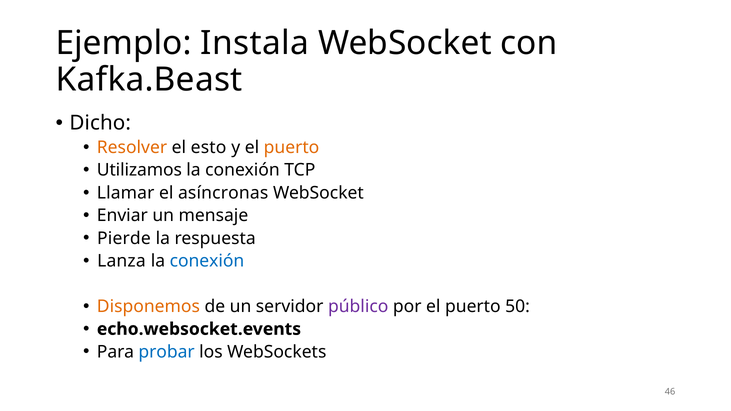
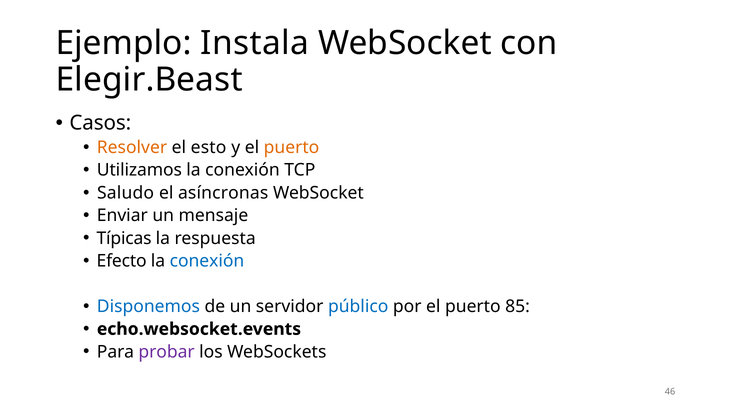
Kafka.Beast: Kafka.Beast -> Elegir.Beast
Dicho: Dicho -> Casos
Llamar: Llamar -> Saludo
Pierde: Pierde -> Típicas
Lanza: Lanza -> Efecto
Disponemos colour: orange -> blue
público colour: purple -> blue
50: 50 -> 85
probar colour: blue -> purple
